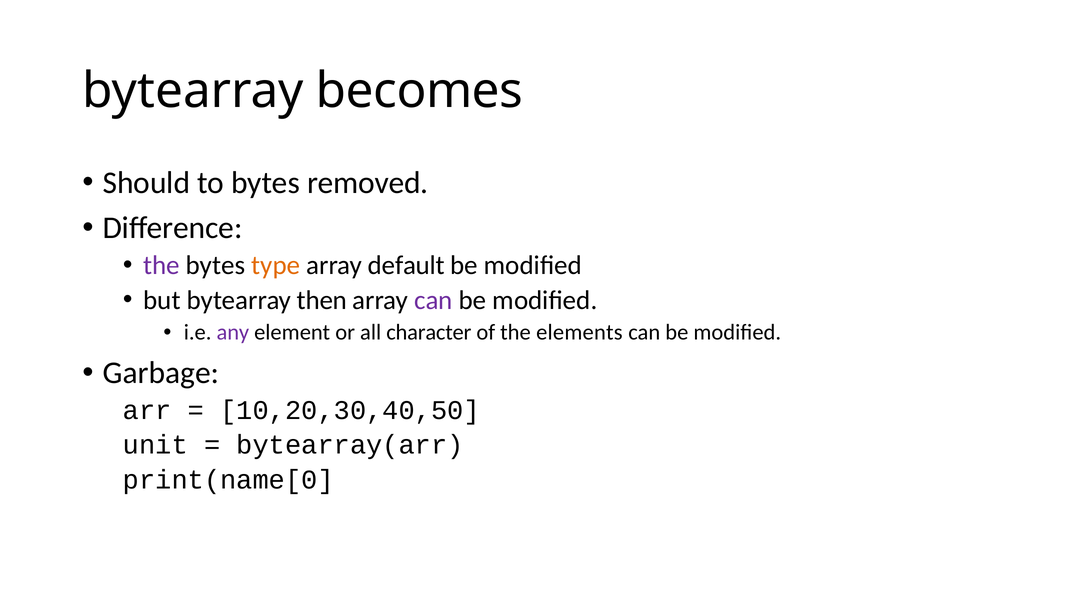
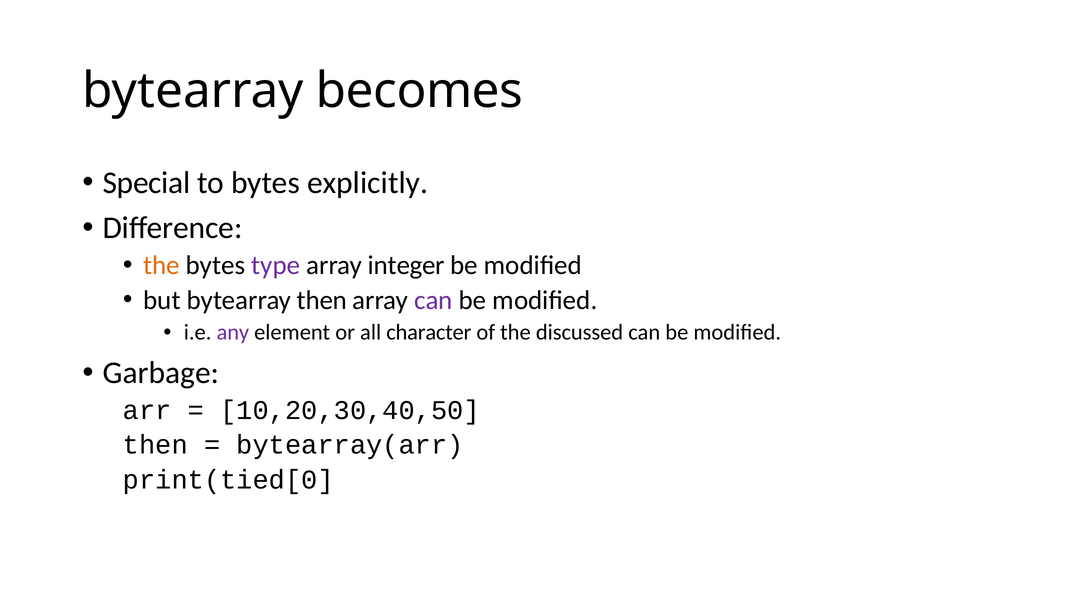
Should: Should -> Special
removed: removed -> explicitly
the at (162, 265) colour: purple -> orange
type colour: orange -> purple
default: default -> integer
elements: elements -> discussed
unit at (155, 445): unit -> then
print(name[0: print(name[0 -> print(tied[0
